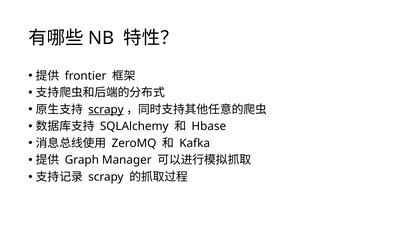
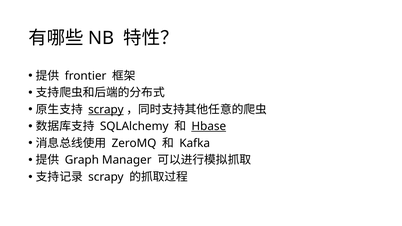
Hbase underline: none -> present
